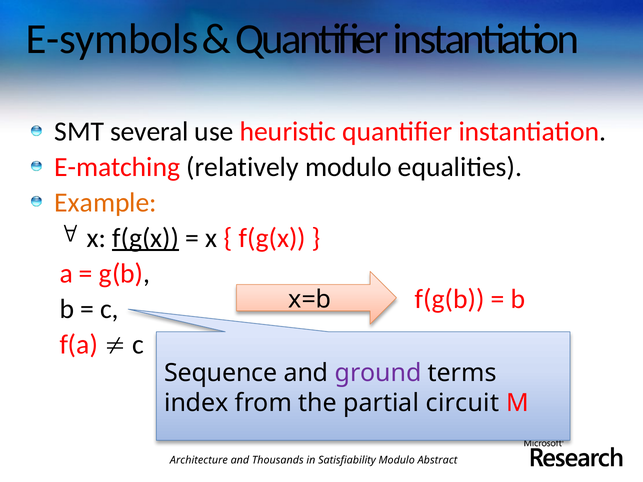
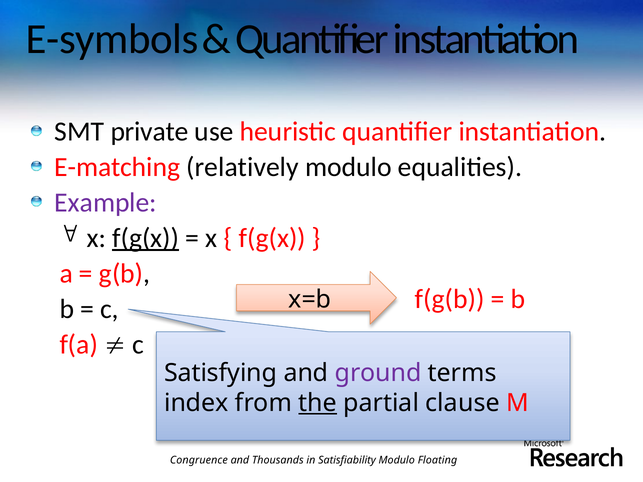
several: several -> private
Example colour: orange -> purple
Sequence: Sequence -> Satisfying
the underline: none -> present
circuit: circuit -> clause
Architecture: Architecture -> Congruence
Abstract: Abstract -> Floating
